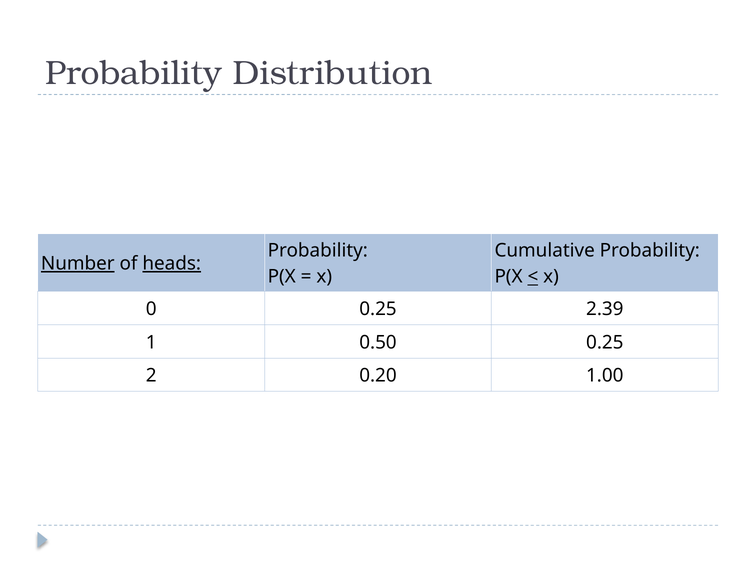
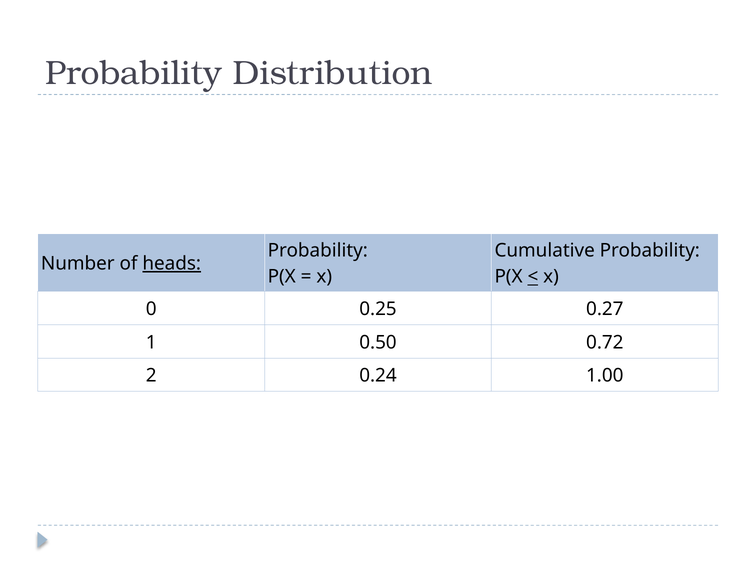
Number underline: present -> none
2.39: 2.39 -> 0.27
0.50 0.25: 0.25 -> 0.72
0.20: 0.20 -> 0.24
